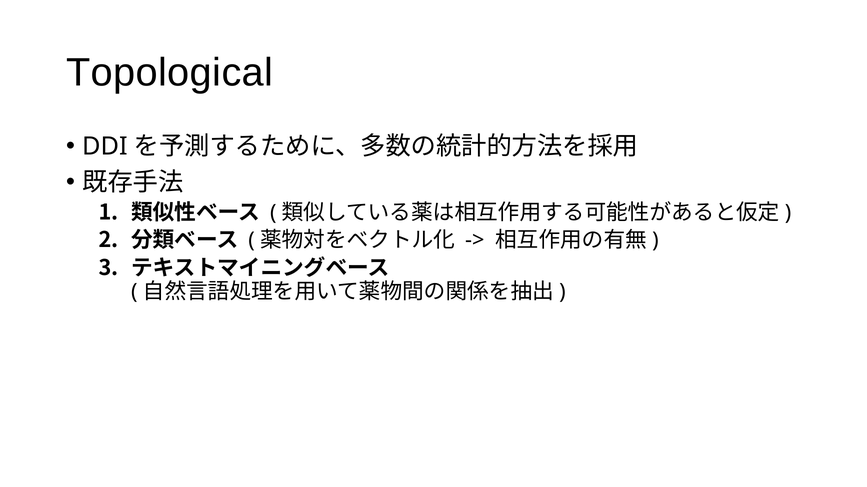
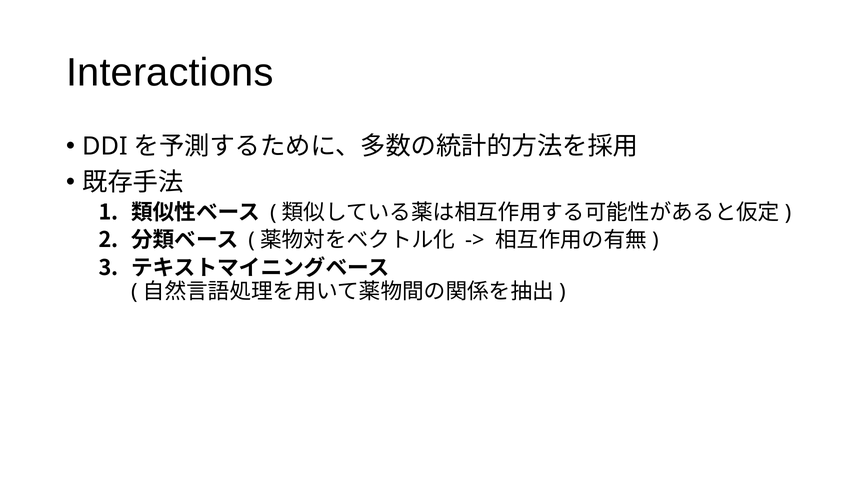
Topological: Topological -> Interactions
